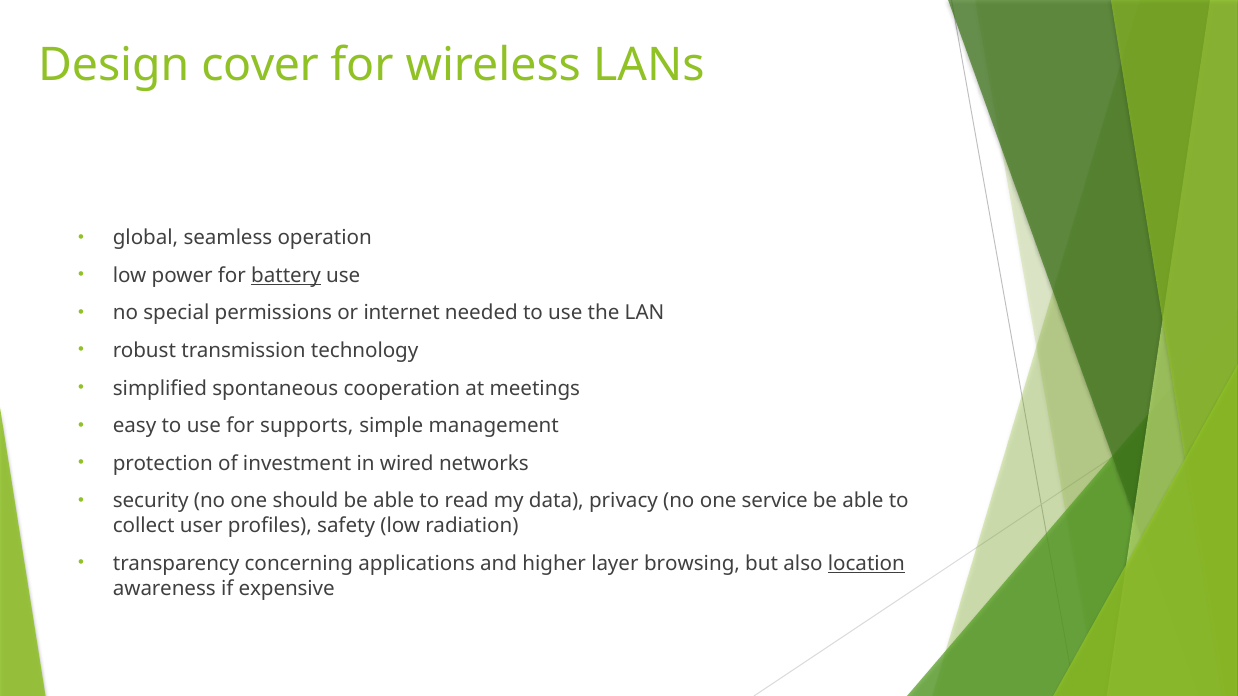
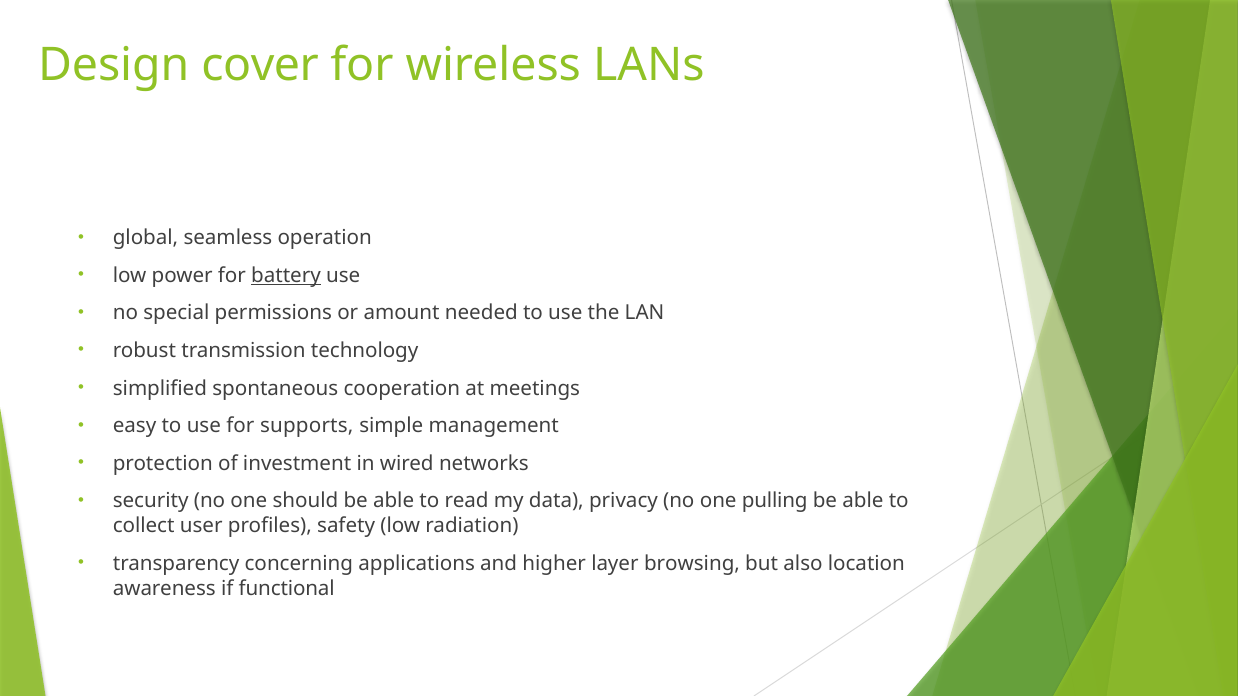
internet: internet -> amount
service: service -> pulling
location underline: present -> none
expensive: expensive -> functional
